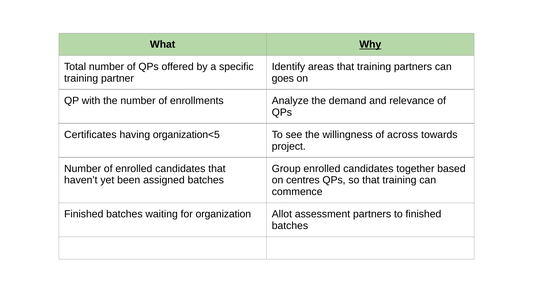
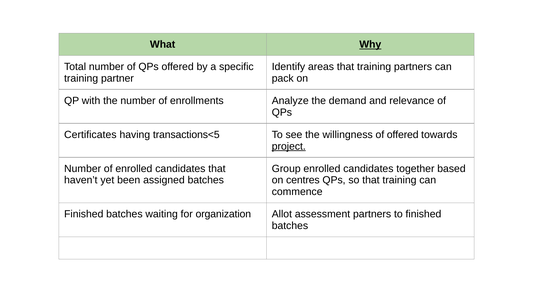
goes: goes -> pack
organization<5: organization<5 -> transactions<5
of across: across -> offered
project underline: none -> present
